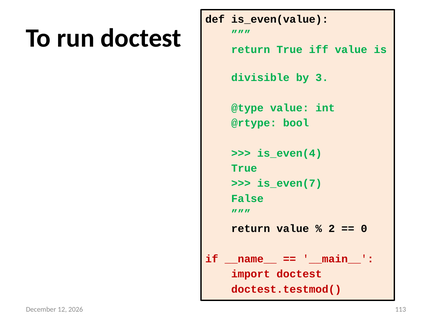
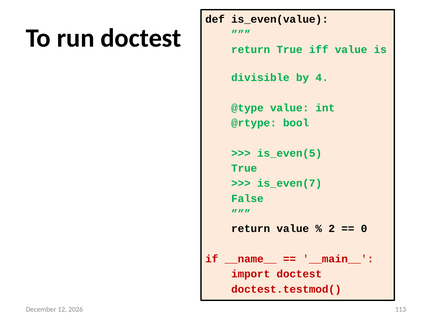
3: 3 -> 4
is_even(4: is_even(4 -> is_even(5
